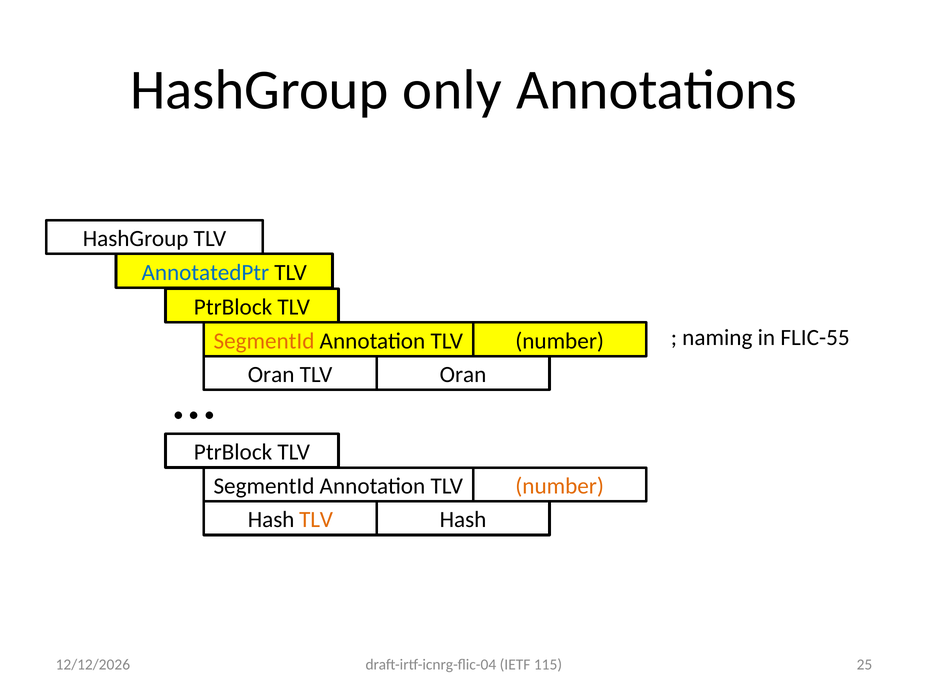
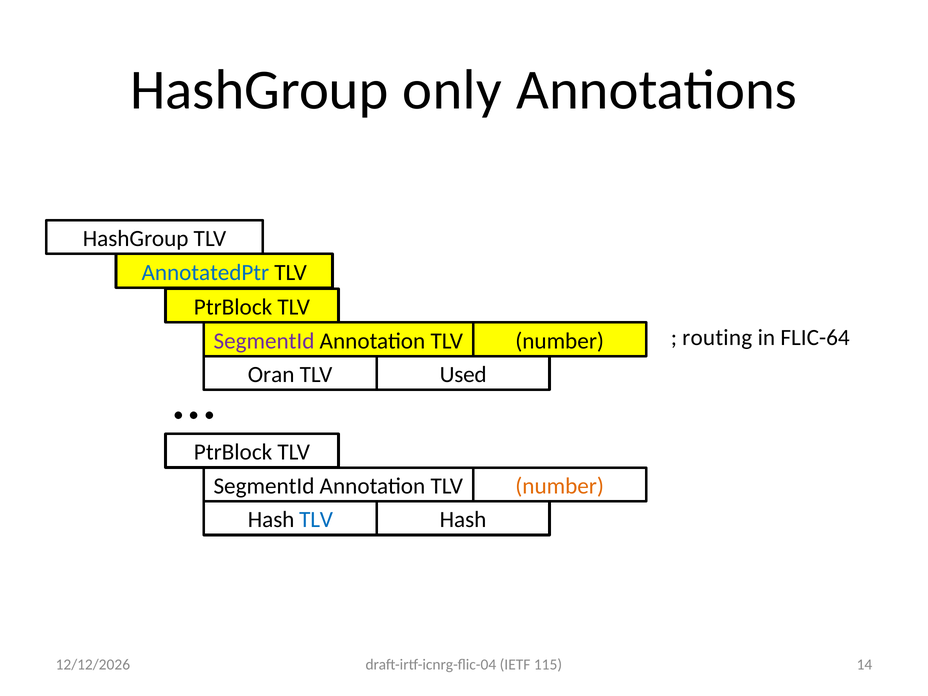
naming: naming -> routing
FLIC-55: FLIC-55 -> FLIC-64
SegmentId at (264, 341) colour: orange -> purple
Oran at (463, 375): Oran -> Used
TLV at (316, 520) colour: orange -> blue
25: 25 -> 14
